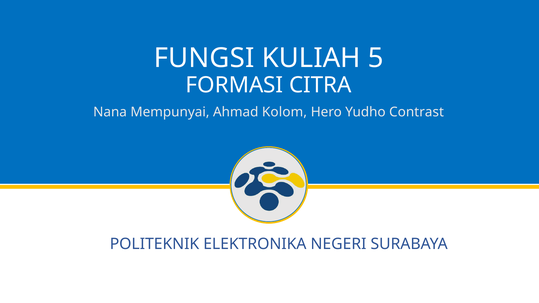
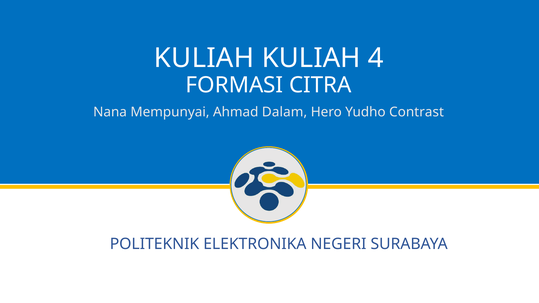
FUNGSI at (204, 58): FUNGSI -> KULIAH
5: 5 -> 4
Kolom: Kolom -> Dalam
